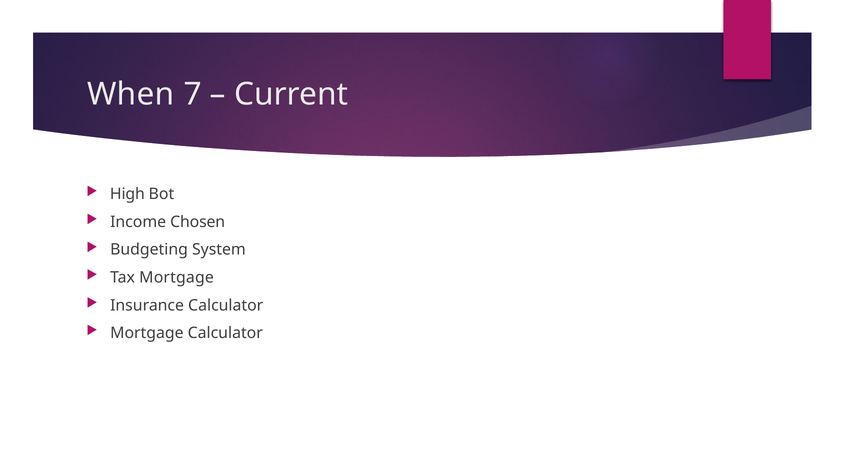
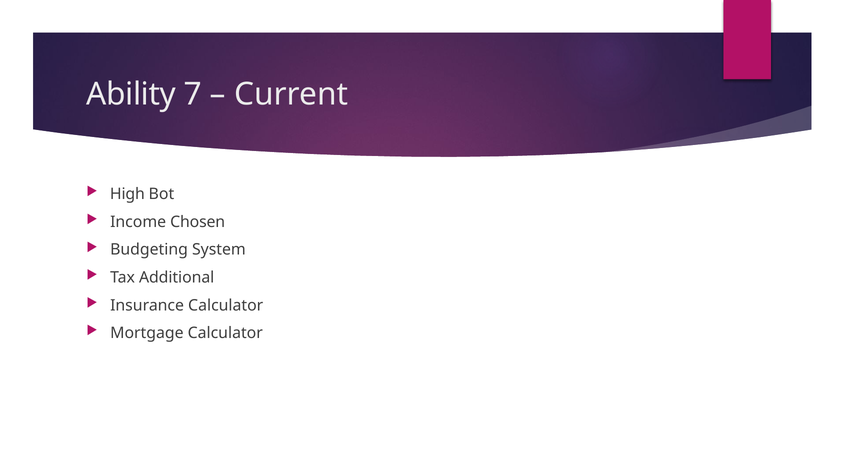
When: When -> Ability
Tax Mortgage: Mortgage -> Additional
